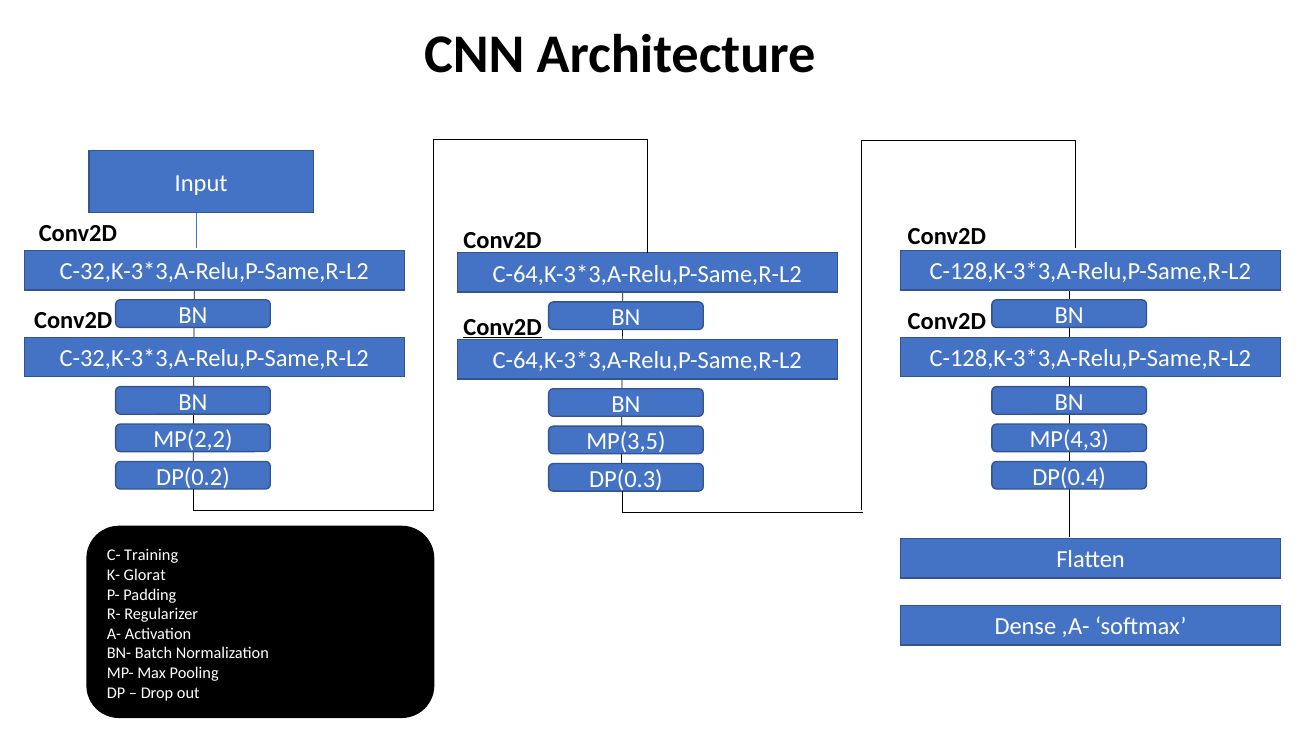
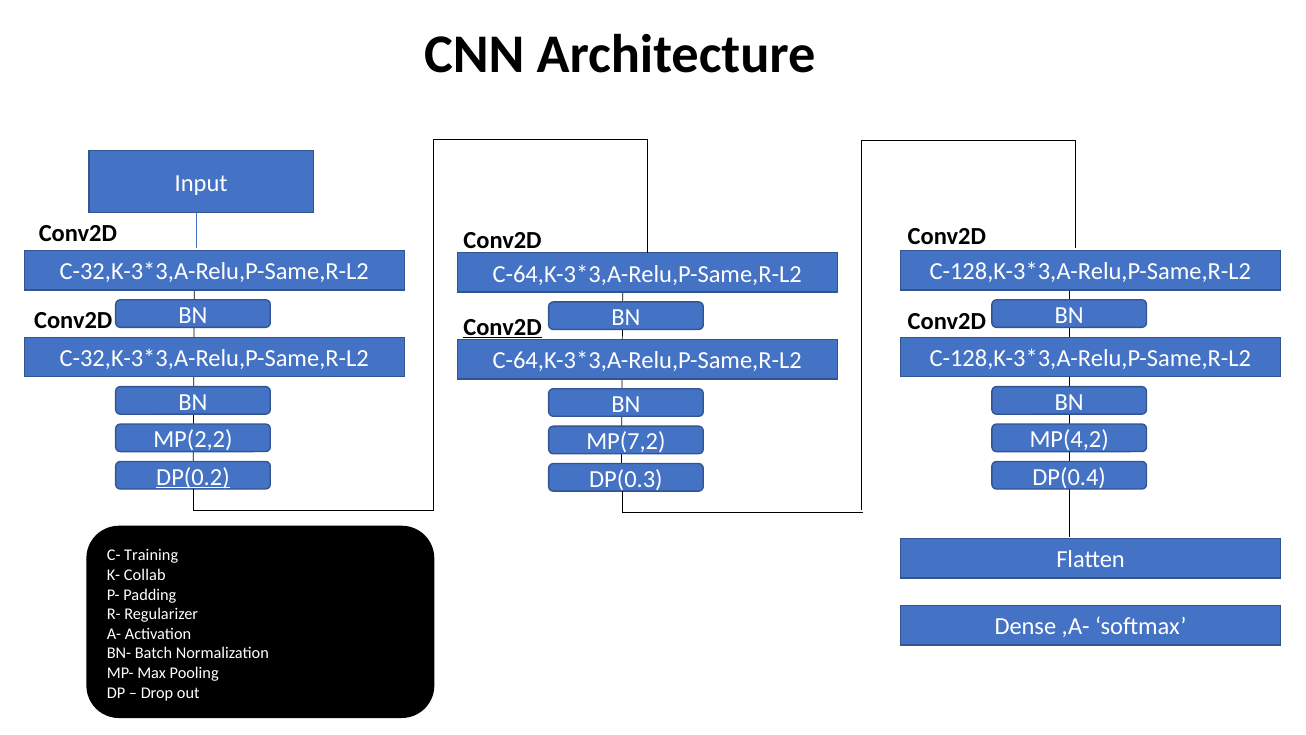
MP(4,3: MP(4,3 -> MP(4,2
MP(3,5: MP(3,5 -> MP(7,2
DP(0.2 underline: none -> present
Glorat: Glorat -> Collab
